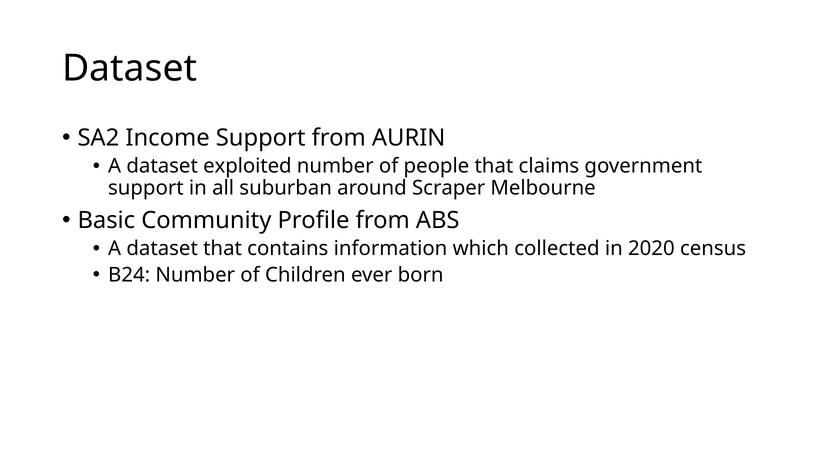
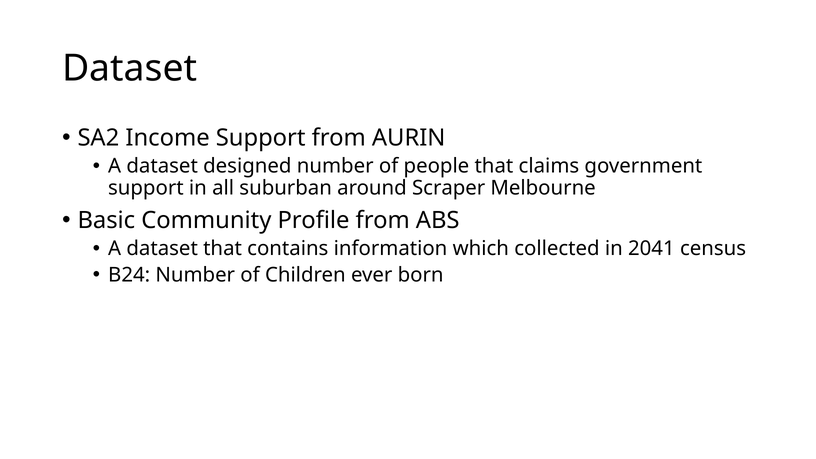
exploited: exploited -> designed
2020: 2020 -> 2041
